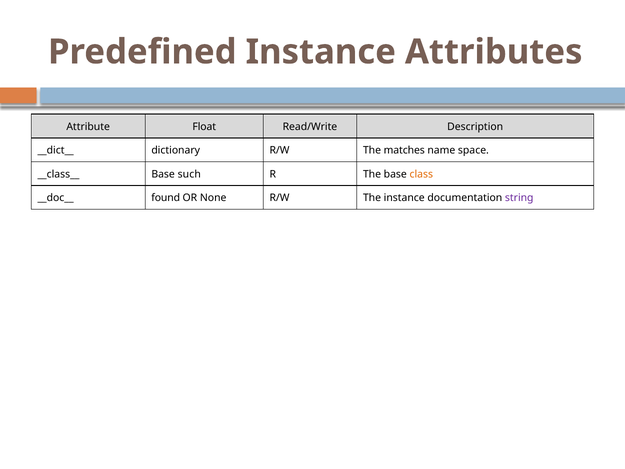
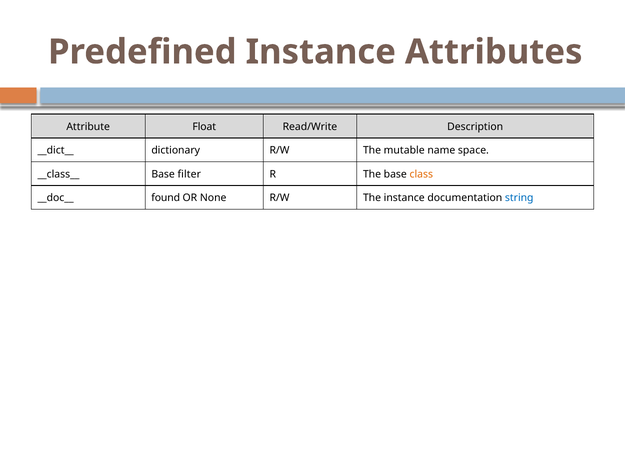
matches: matches -> mutable
such: such -> filter
string colour: purple -> blue
